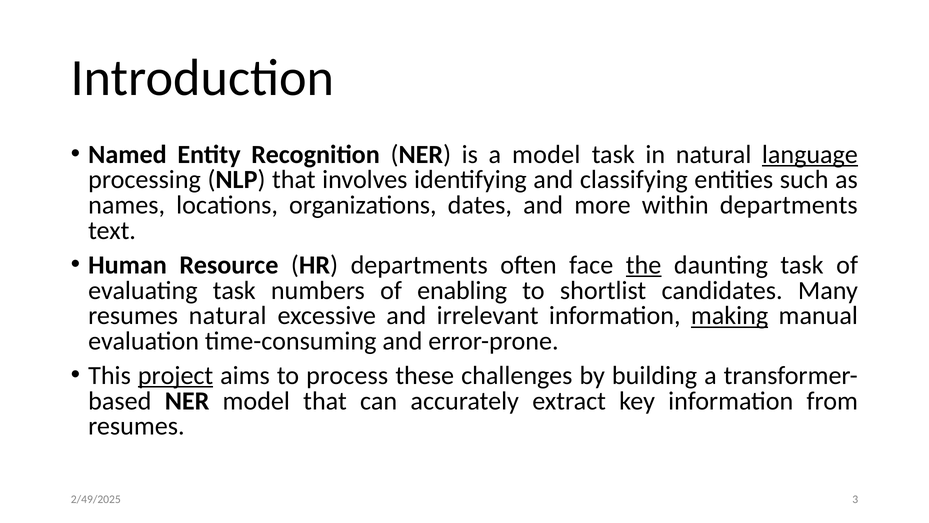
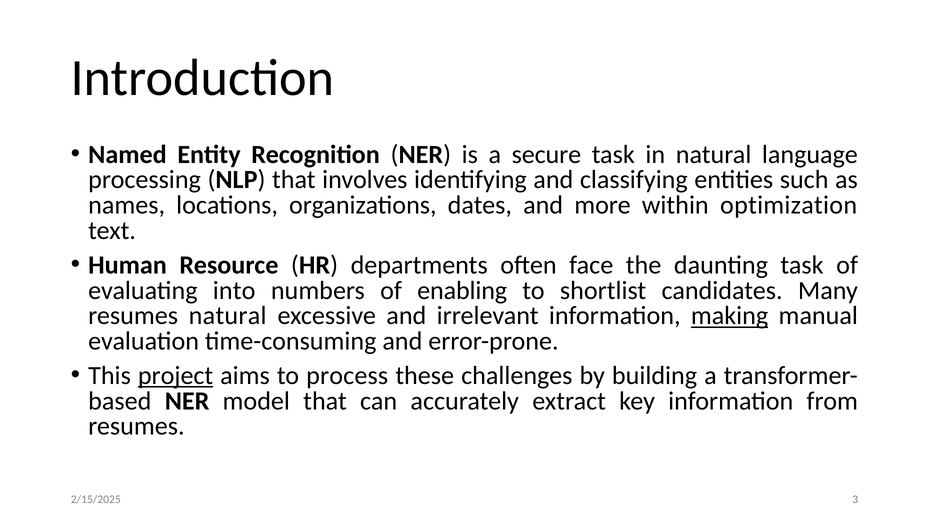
a model: model -> secure
language underline: present -> none
within departments: departments -> optimization
the underline: present -> none
evaluating task: task -> into
2/49/2025: 2/49/2025 -> 2/15/2025
